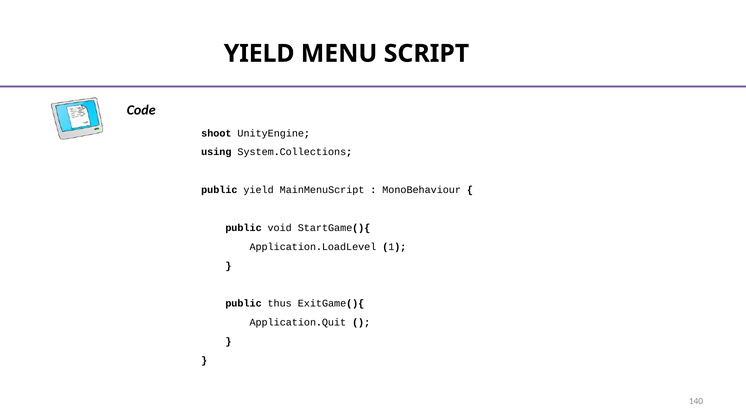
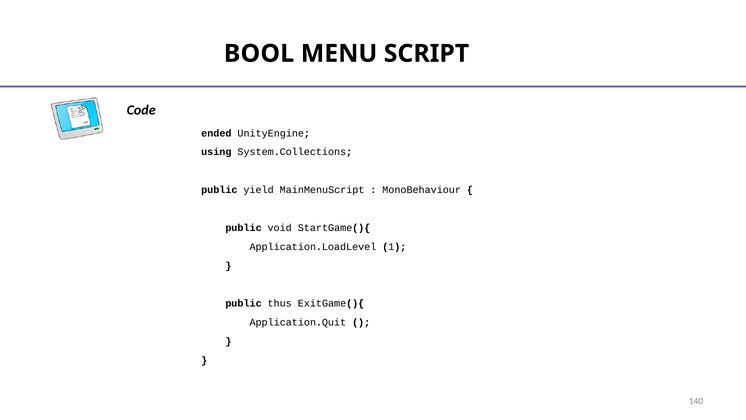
YIELD at (259, 53): YIELD -> BOOL
shoot: shoot -> ended
